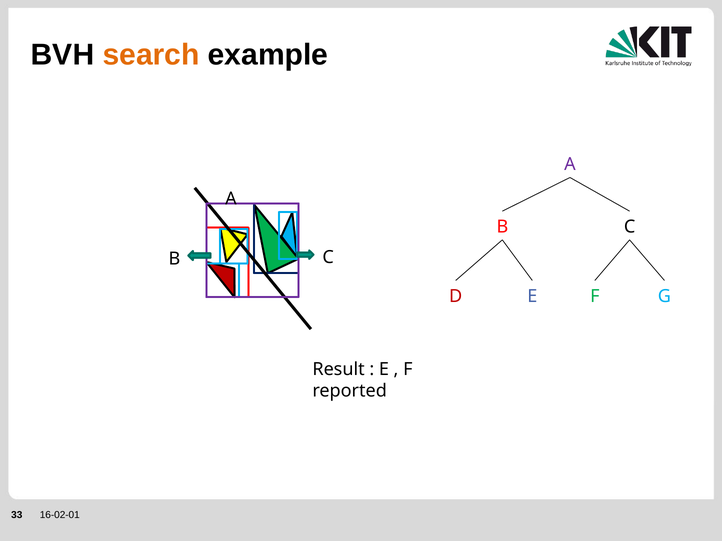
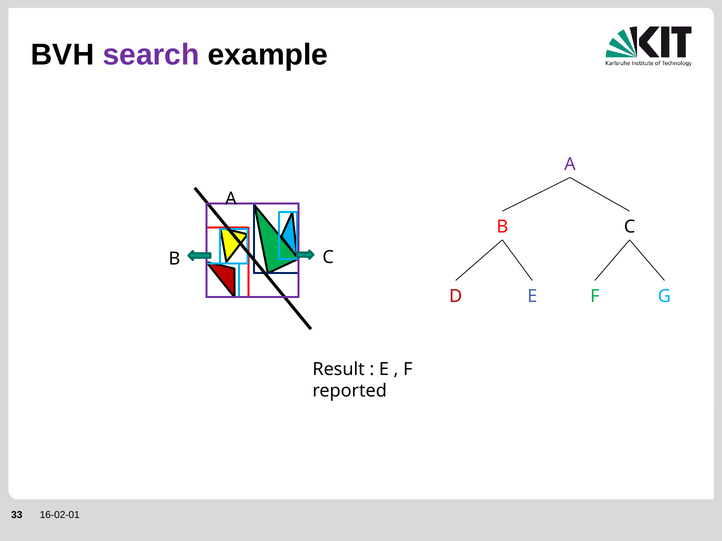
search colour: orange -> purple
